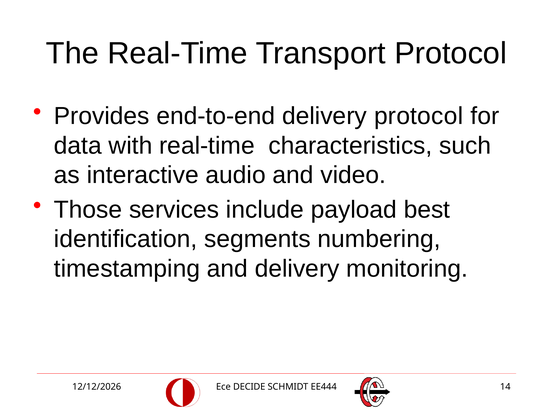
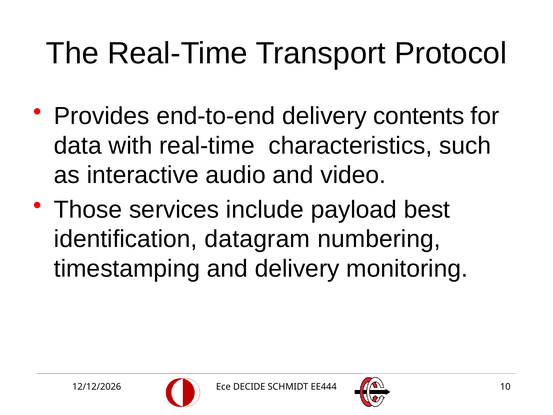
delivery protocol: protocol -> contents
segments: segments -> datagram
14: 14 -> 10
